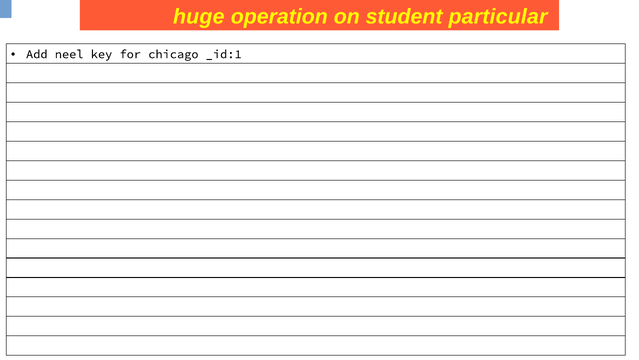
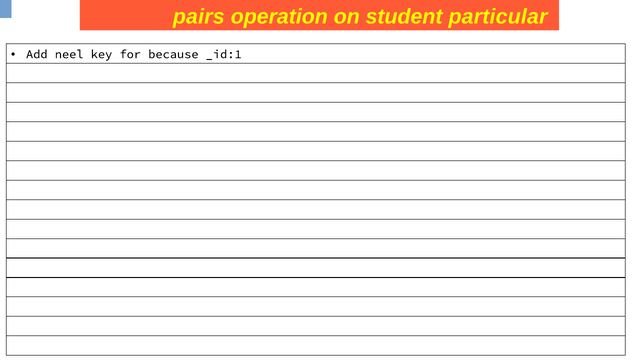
huge: huge -> pairs
chicago: chicago -> because
